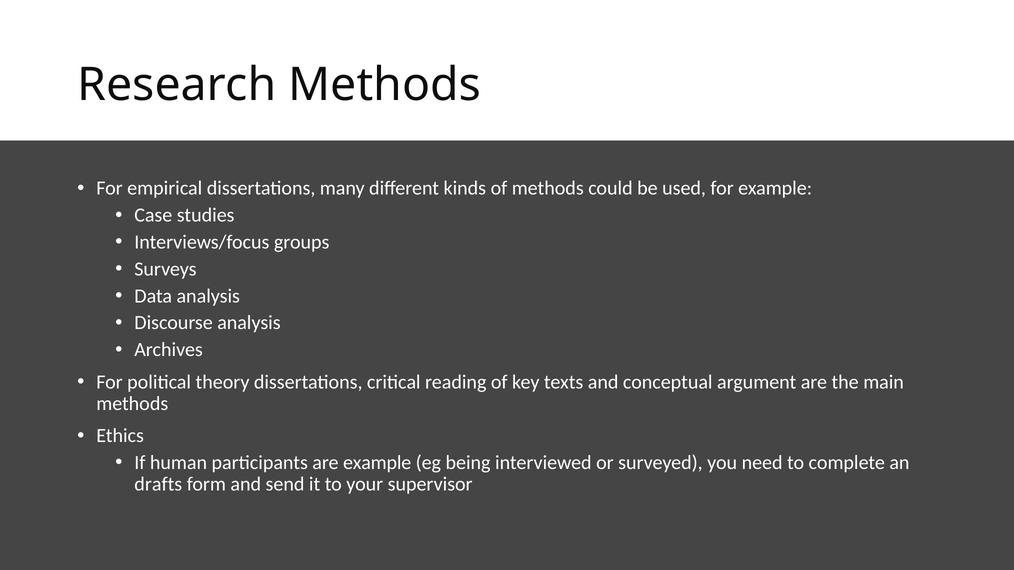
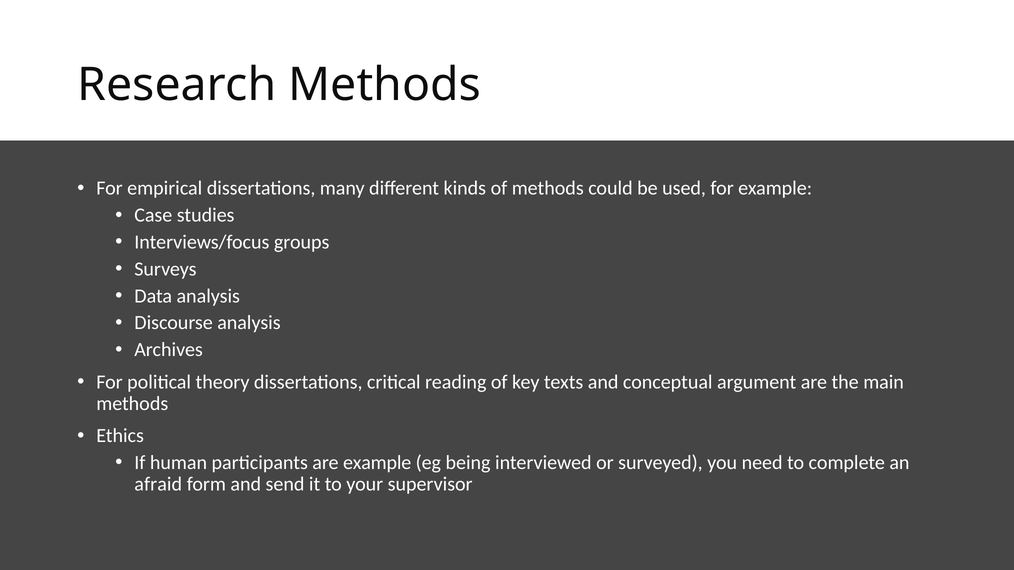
drafts: drafts -> afraid
